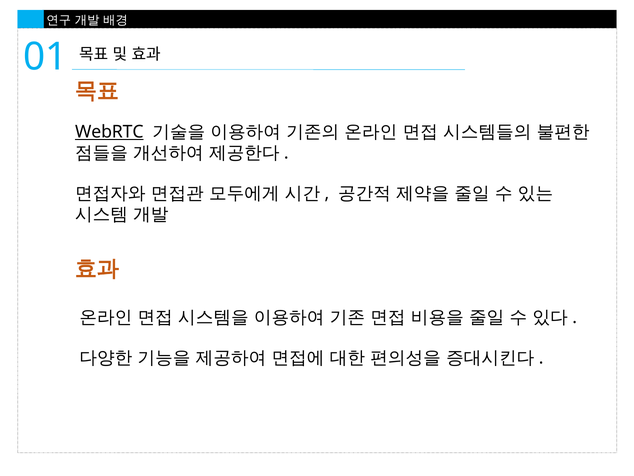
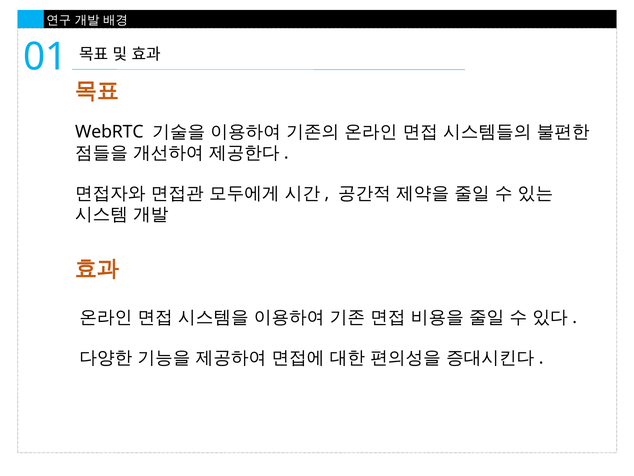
WebRTC underline: present -> none
